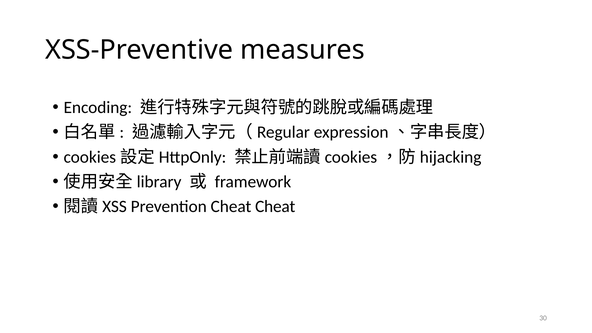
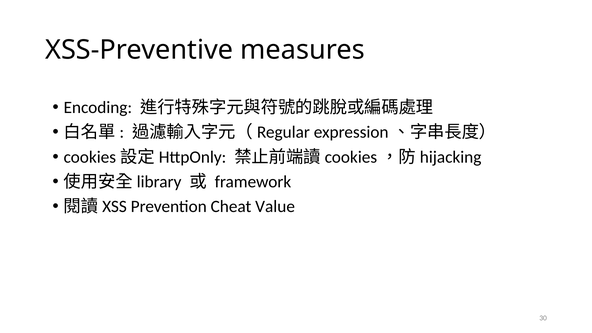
Cheat Cheat: Cheat -> Value
